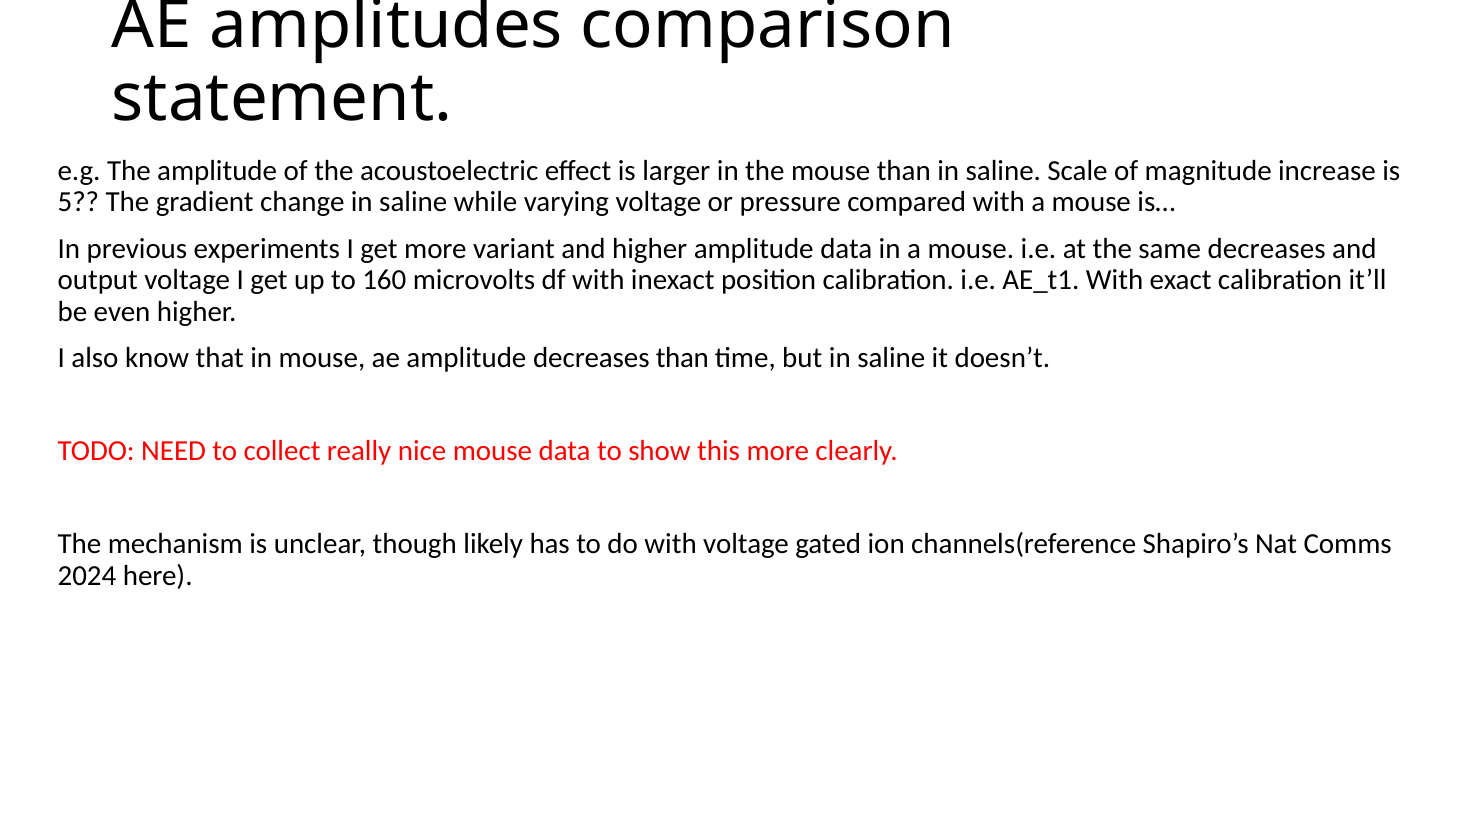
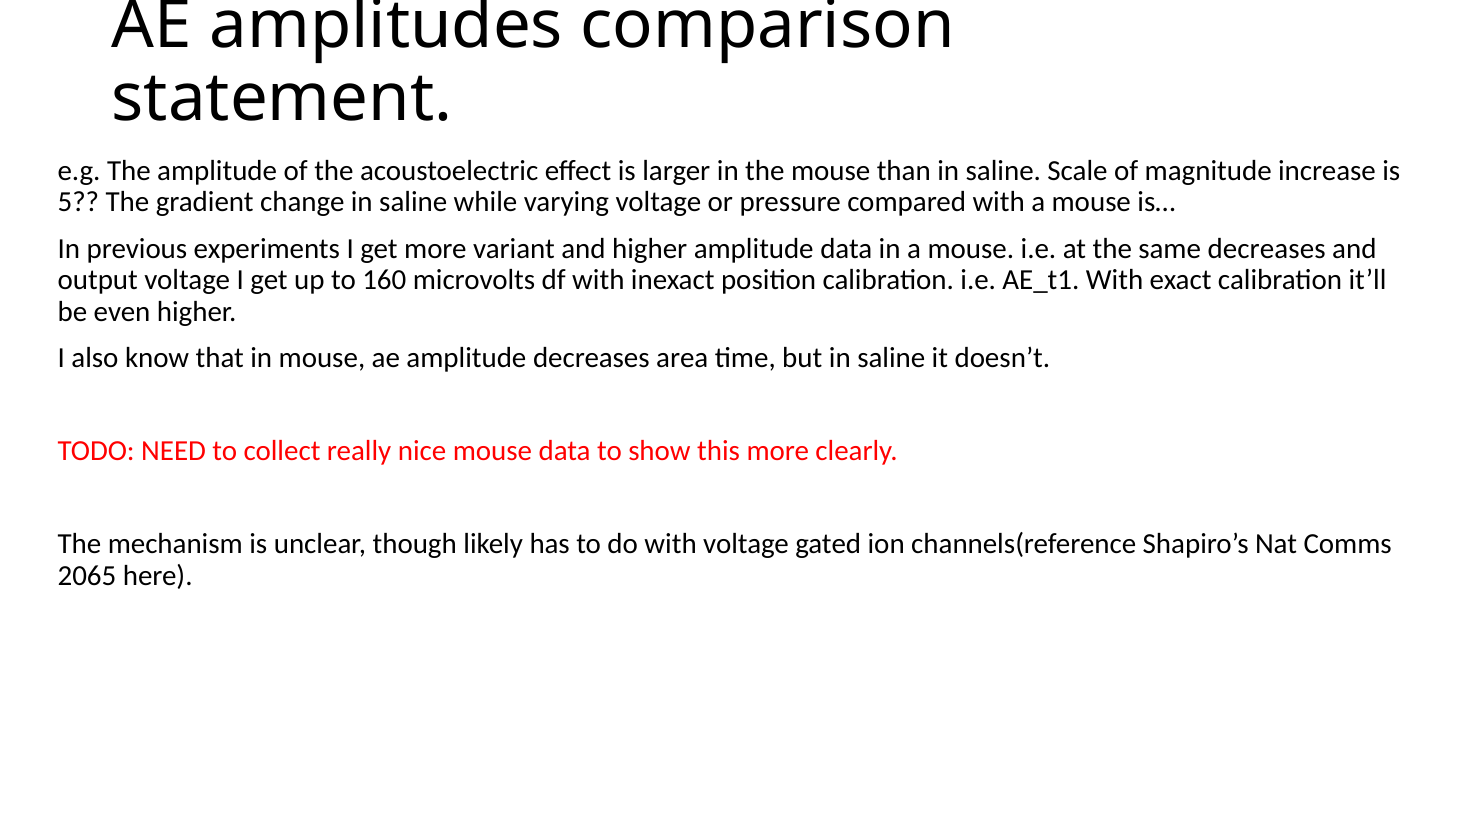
decreases than: than -> area
2024: 2024 -> 2065
